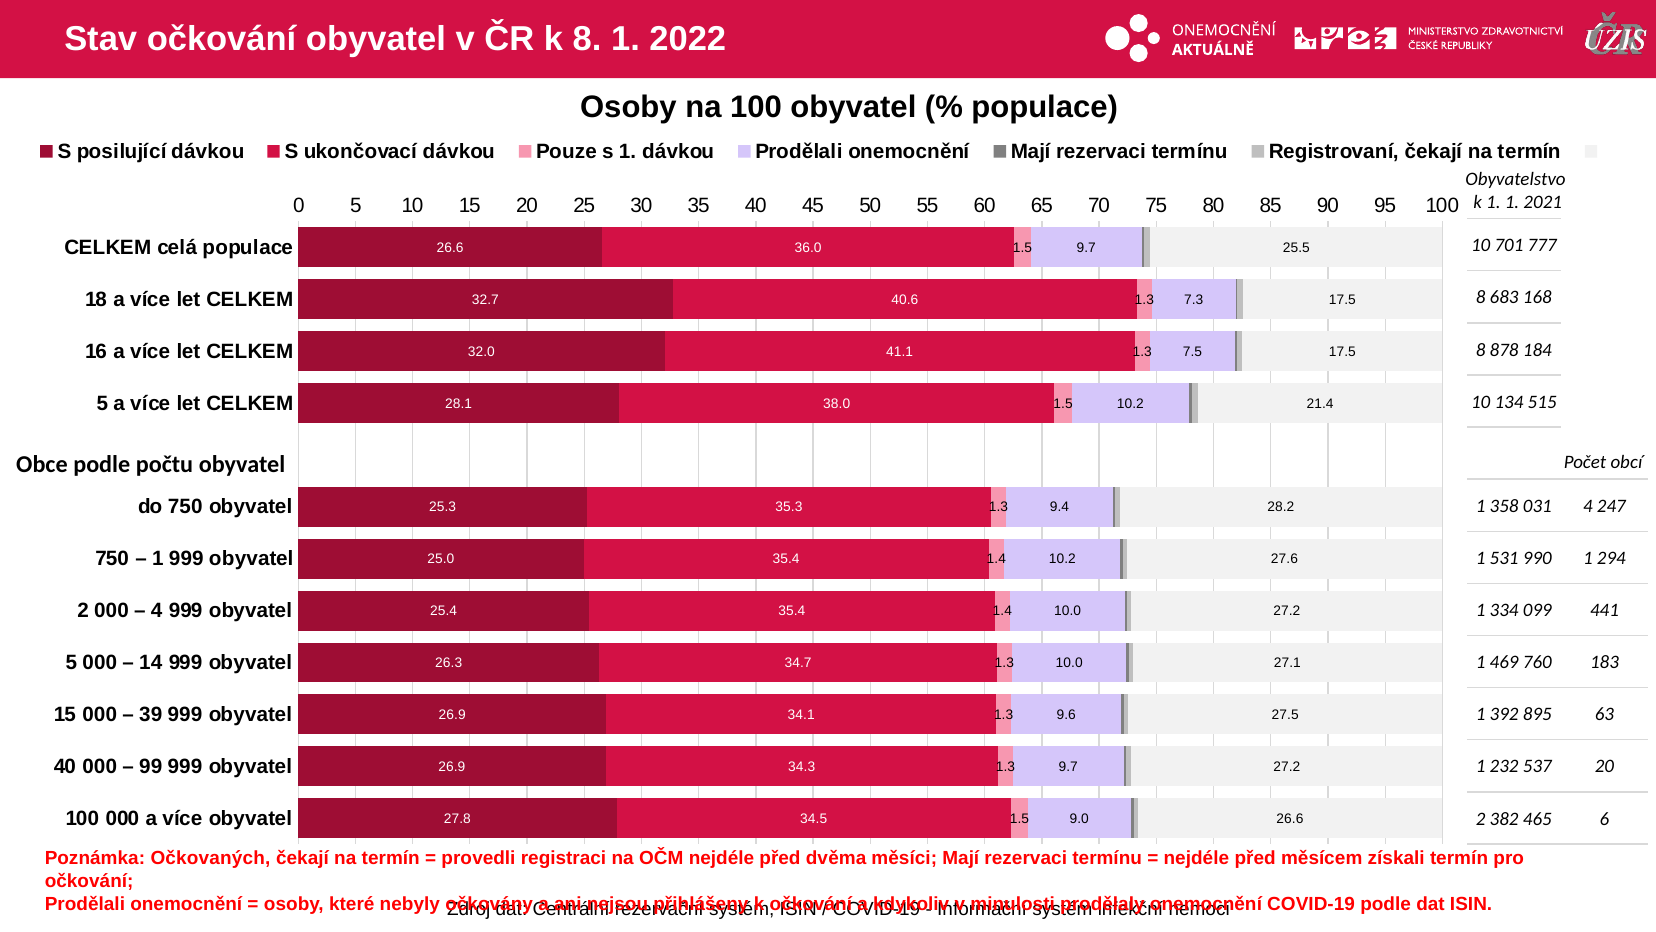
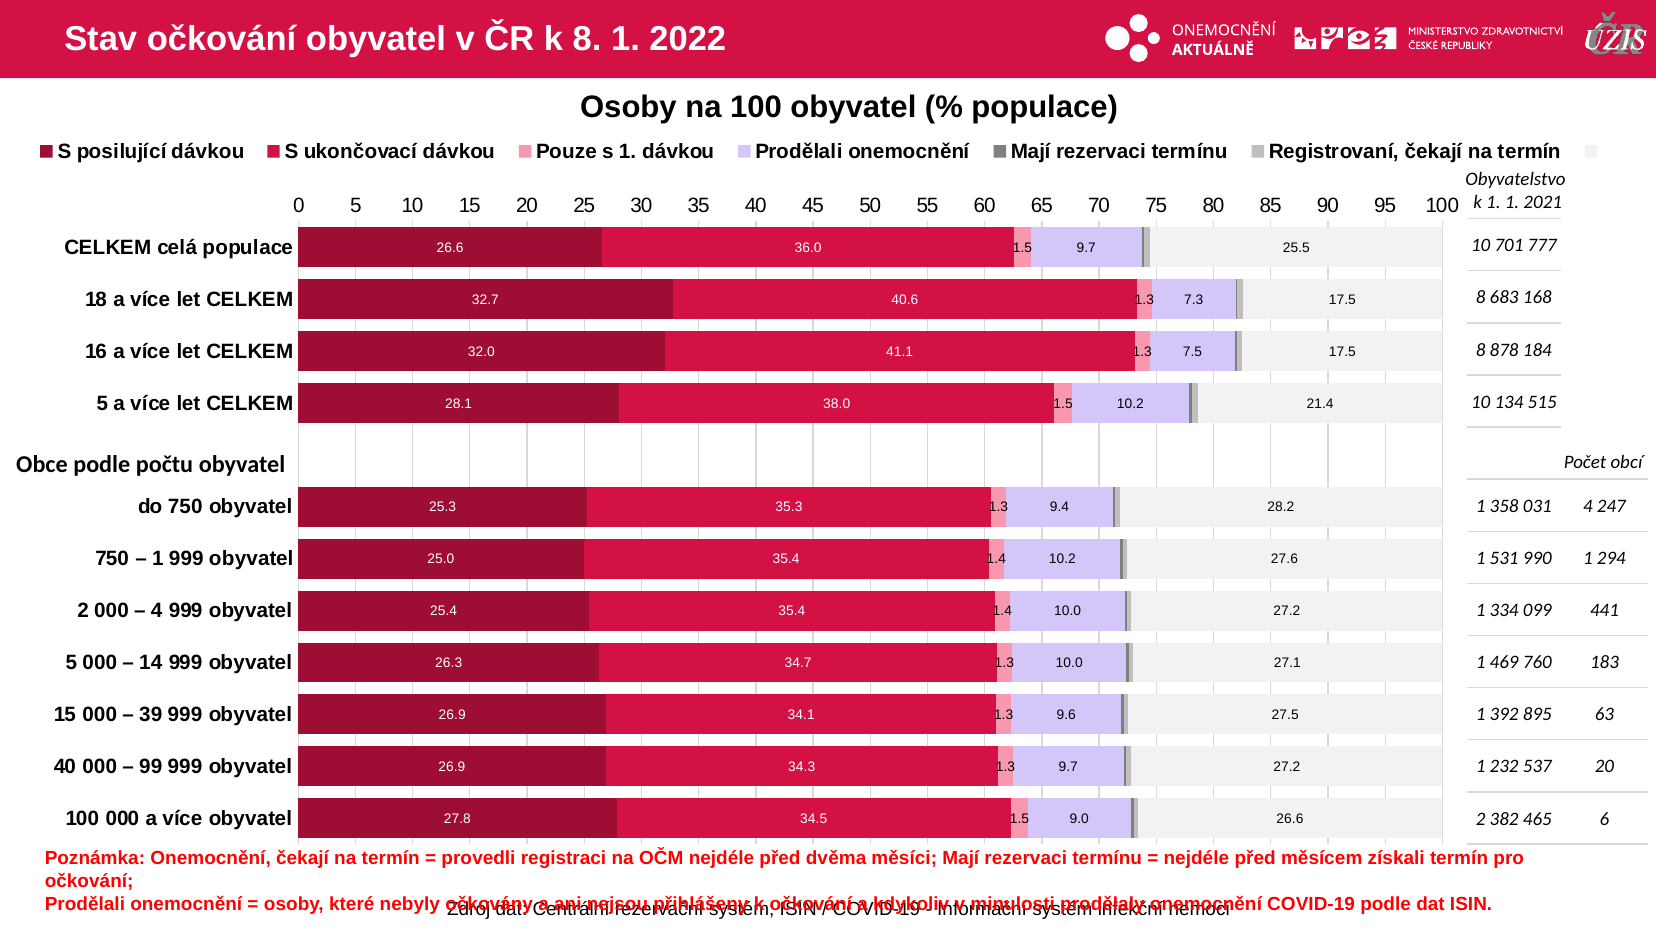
Poznámka Očkovaných: Očkovaných -> Onemocnění
